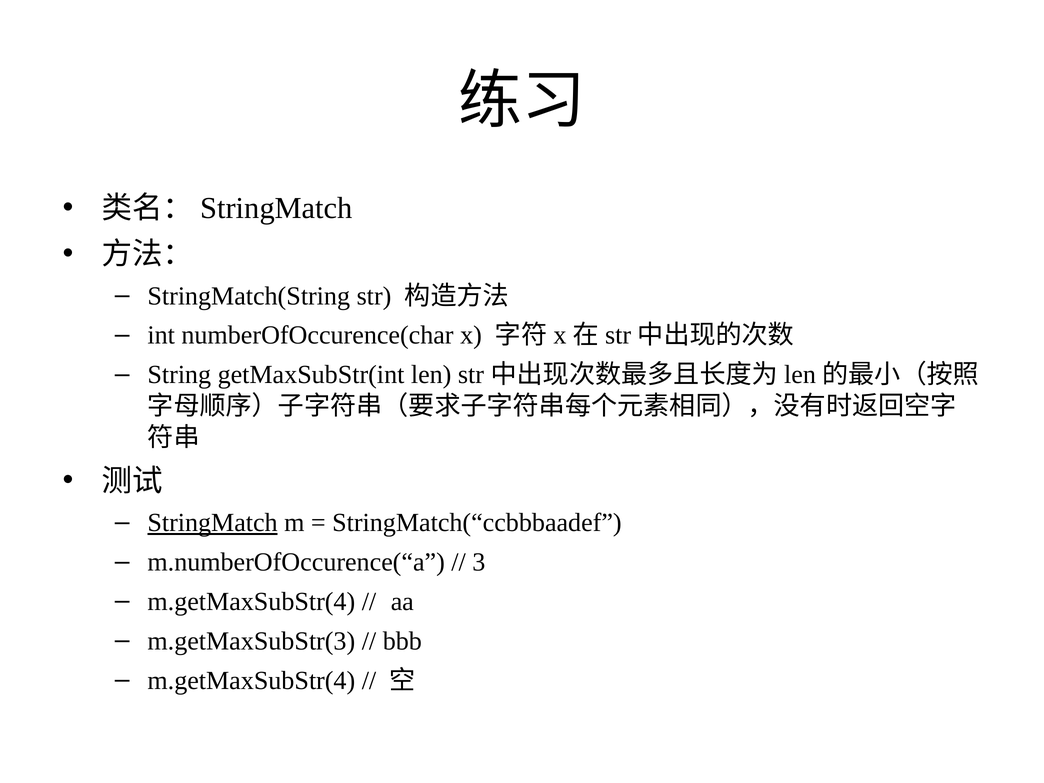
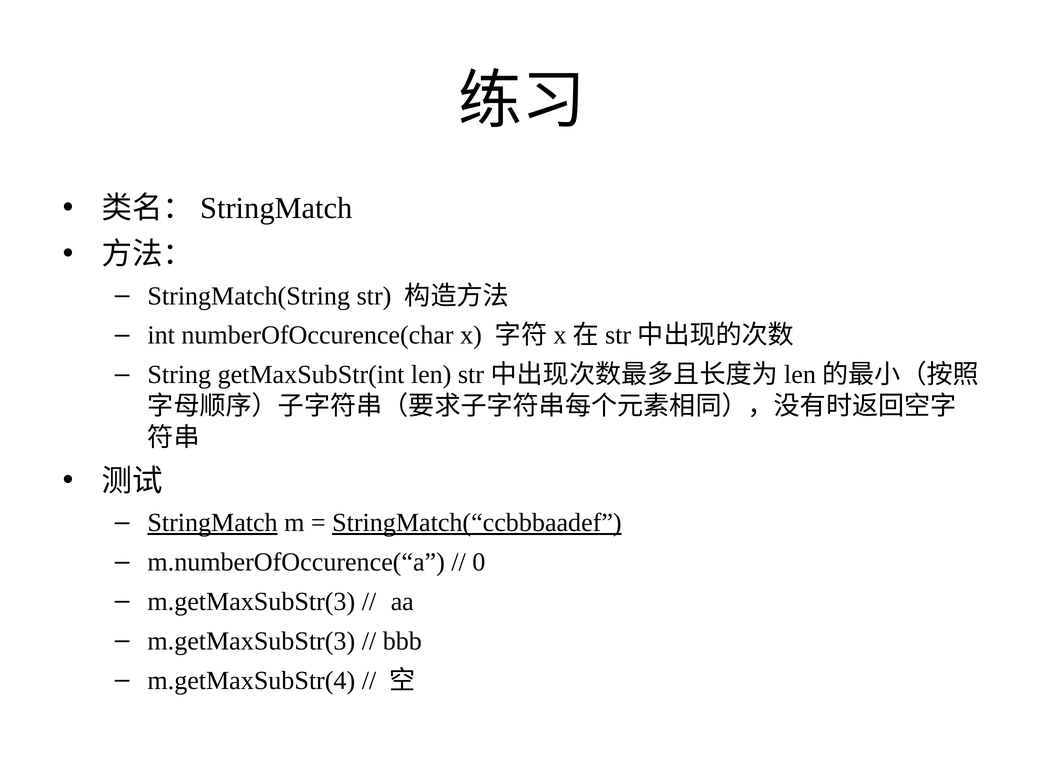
StringMatch(“ccbbbaadef underline: none -> present
3: 3 -> 0
m.getMaxSubStr(4 at (251, 602): m.getMaxSubStr(4 -> m.getMaxSubStr(3
